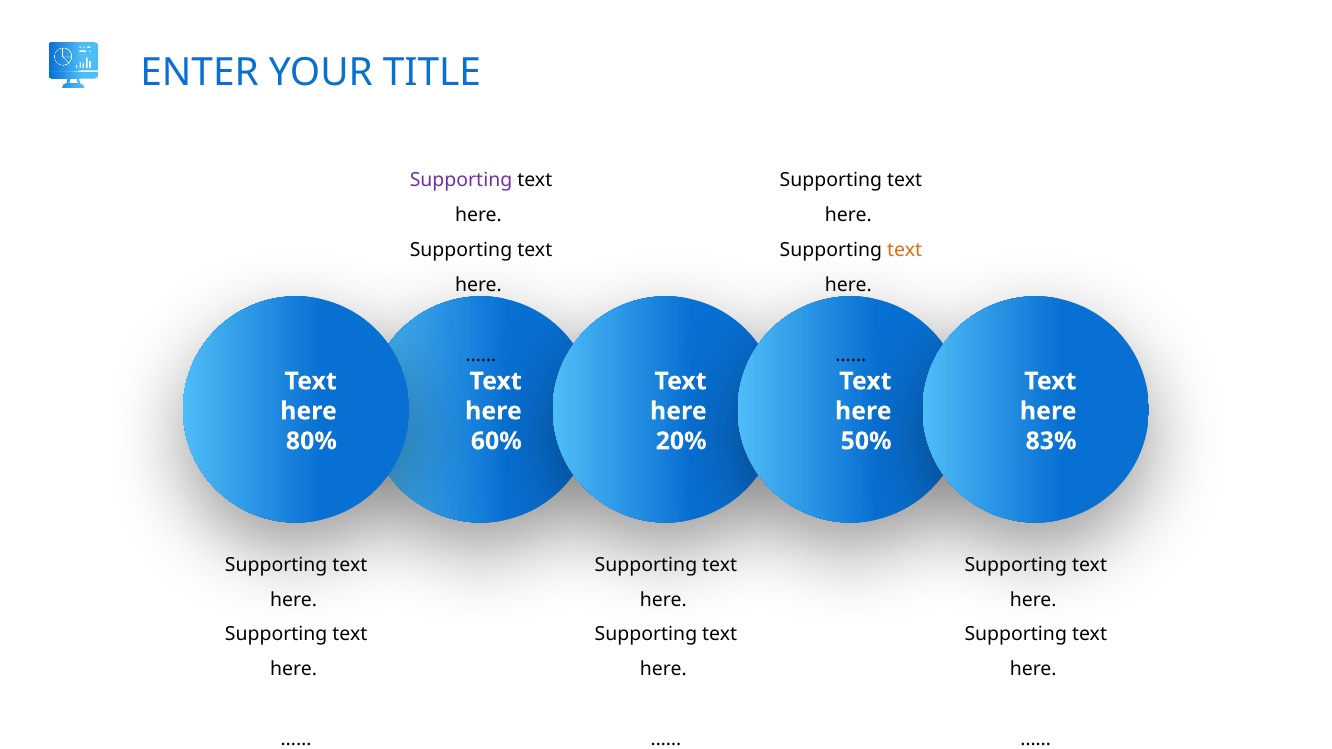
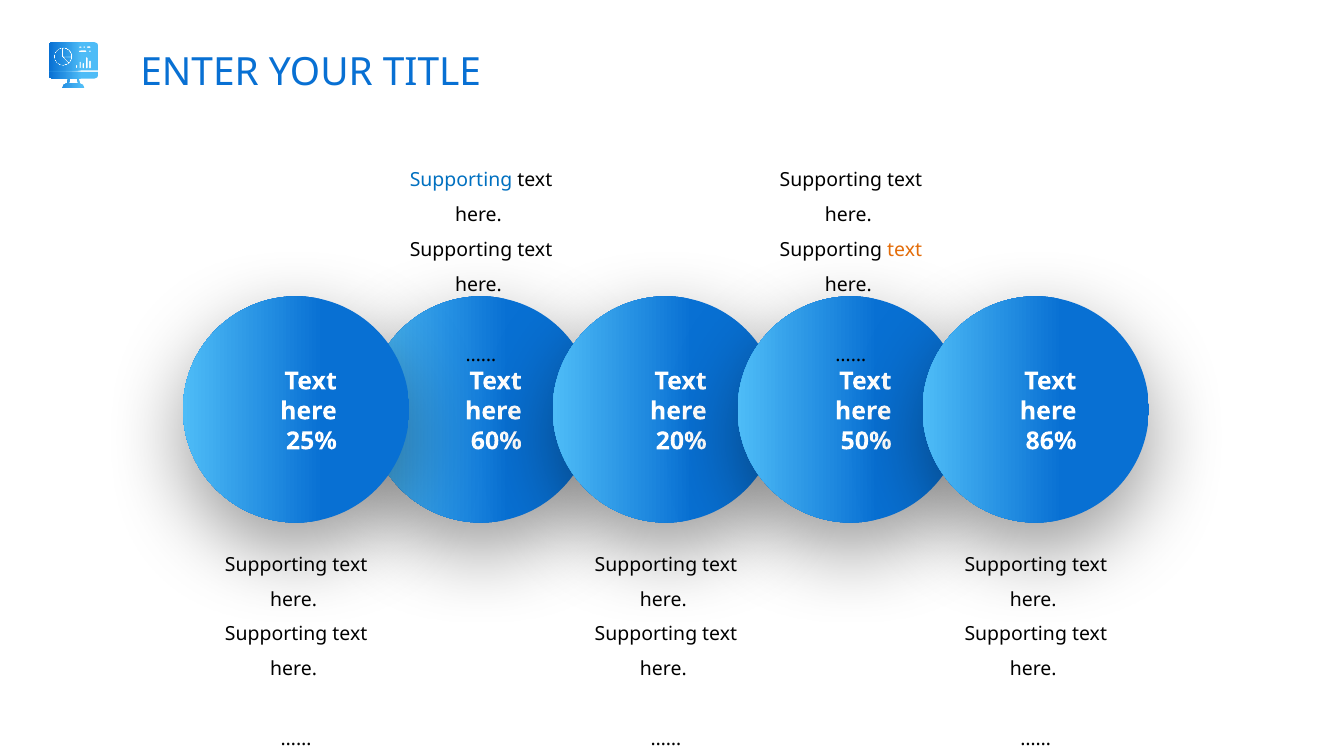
Supporting at (461, 180) colour: purple -> blue
80%: 80% -> 25%
83%: 83% -> 86%
